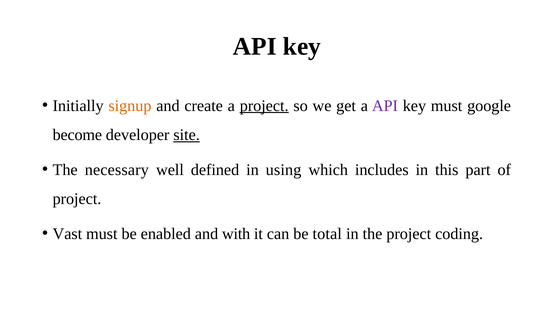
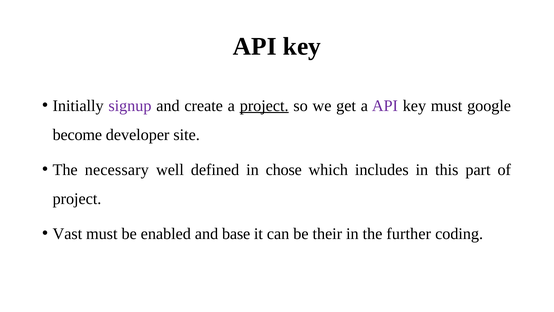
signup colour: orange -> purple
site underline: present -> none
using: using -> chose
with: with -> base
total: total -> their
the project: project -> further
